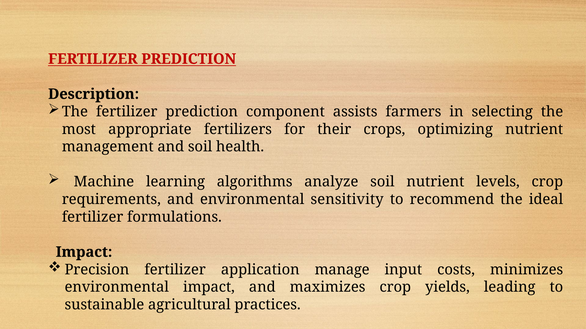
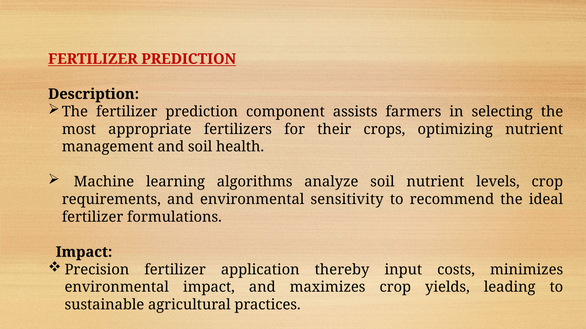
manage: manage -> thereby
